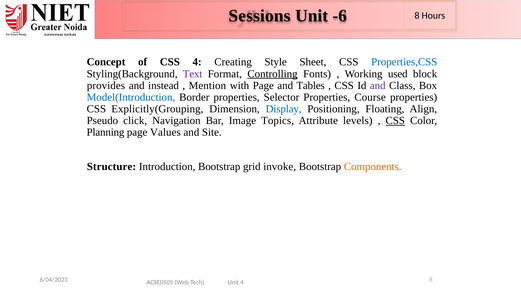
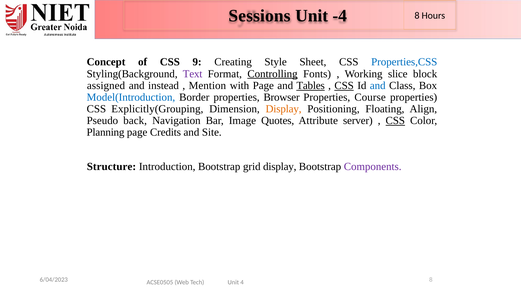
-6: -6 -> -4
CSS 4: 4 -> 9
used: used -> slice
provides: provides -> assigned
Tables underline: none -> present
CSS at (344, 86) underline: none -> present
and at (378, 86) colour: purple -> blue
Selector: Selector -> Browser
Display at (284, 109) colour: blue -> orange
click: click -> back
Topics: Topics -> Quotes
levels: levels -> server
Values: Values -> Credits
grid invoke: invoke -> display
Components colour: orange -> purple
